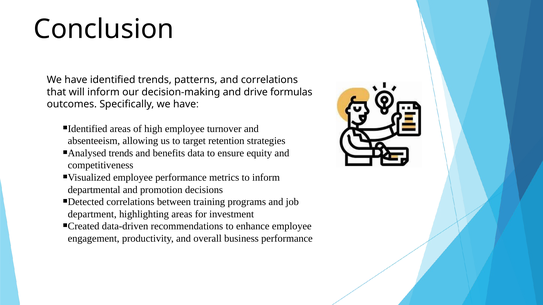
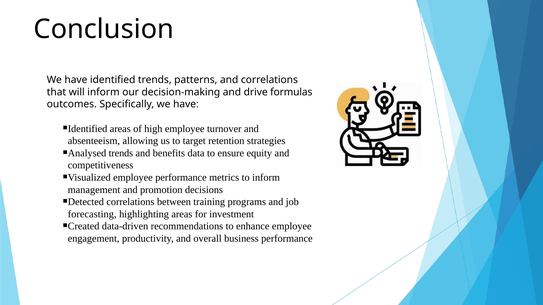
departmental: departmental -> management
department: department -> forecasting
